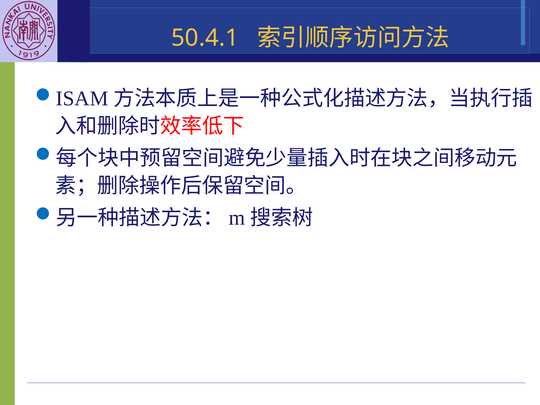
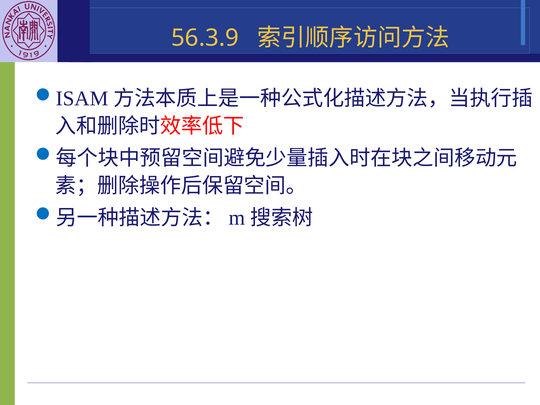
50.4.1: 50.4.1 -> 56.3.9
